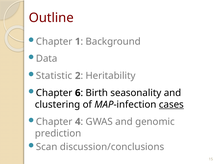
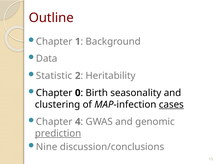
6: 6 -> 0
prediction underline: none -> present
Scan: Scan -> Nine
